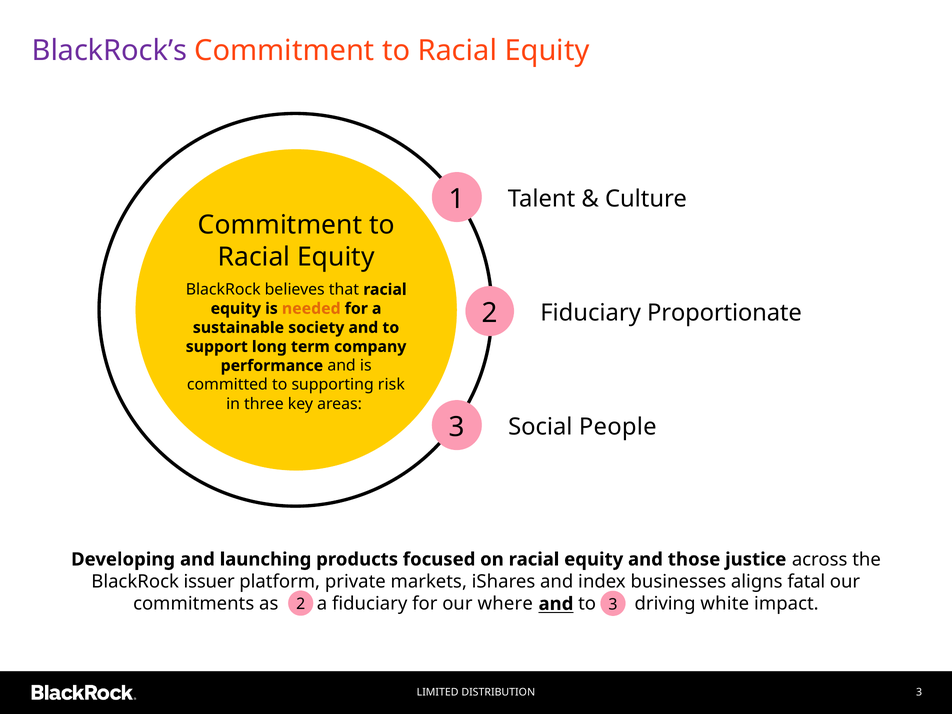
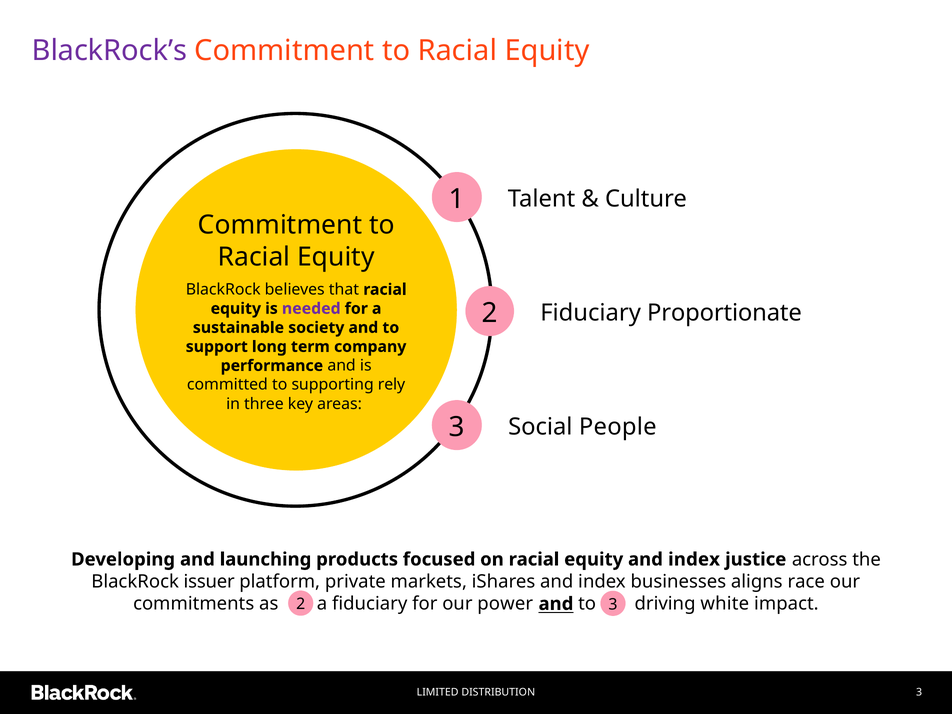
needed colour: orange -> purple
risk: risk -> rely
equity and those: those -> index
fatal: fatal -> race
where: where -> power
